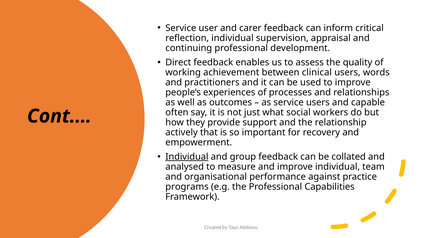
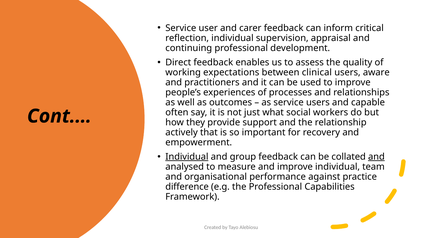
achievement: achievement -> expectations
words: words -> aware
and at (376, 157) underline: none -> present
programs: programs -> difference
